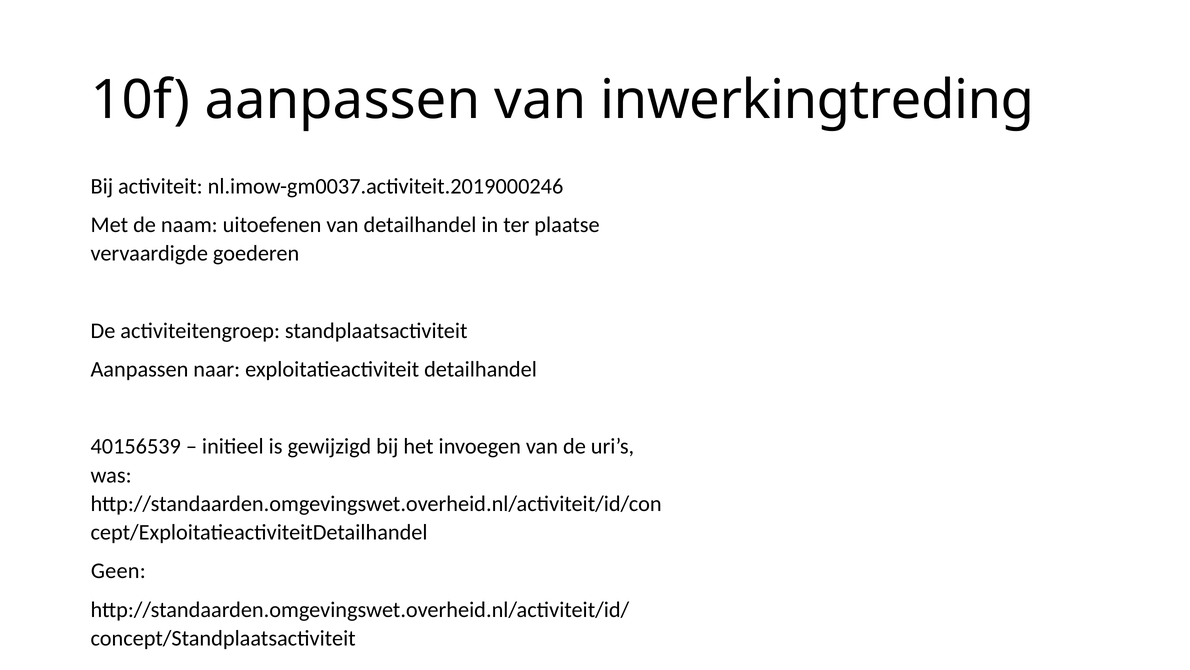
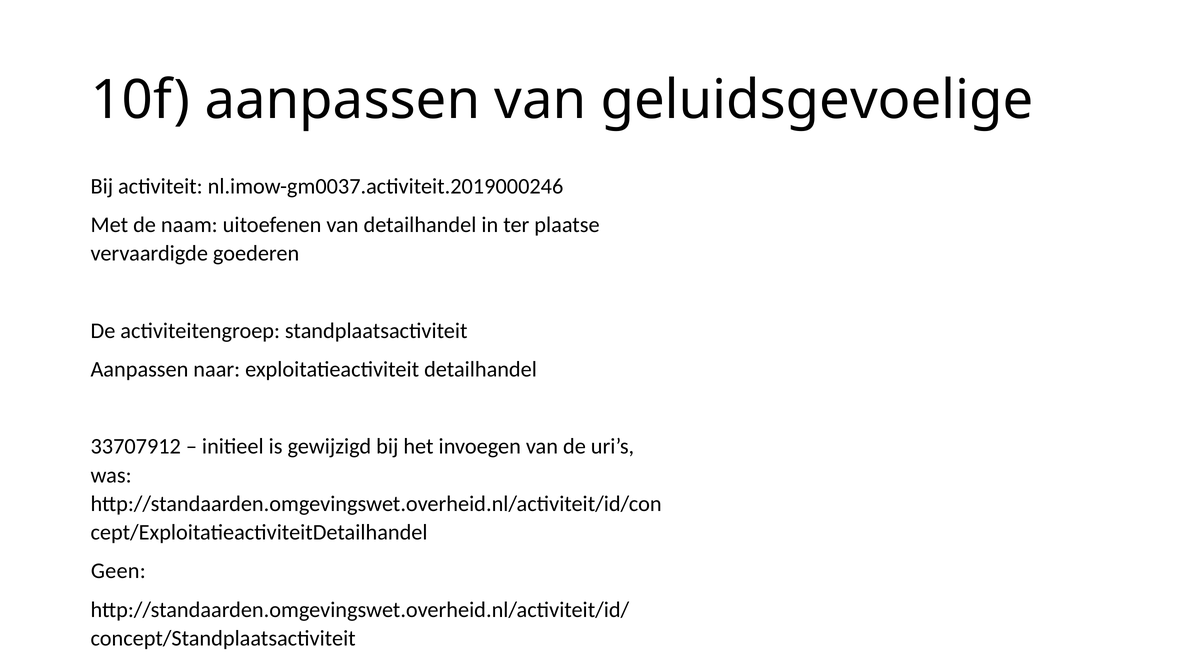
inwerkingtreding: inwerkingtreding -> geluidsgevoelige
40156539: 40156539 -> 33707912
